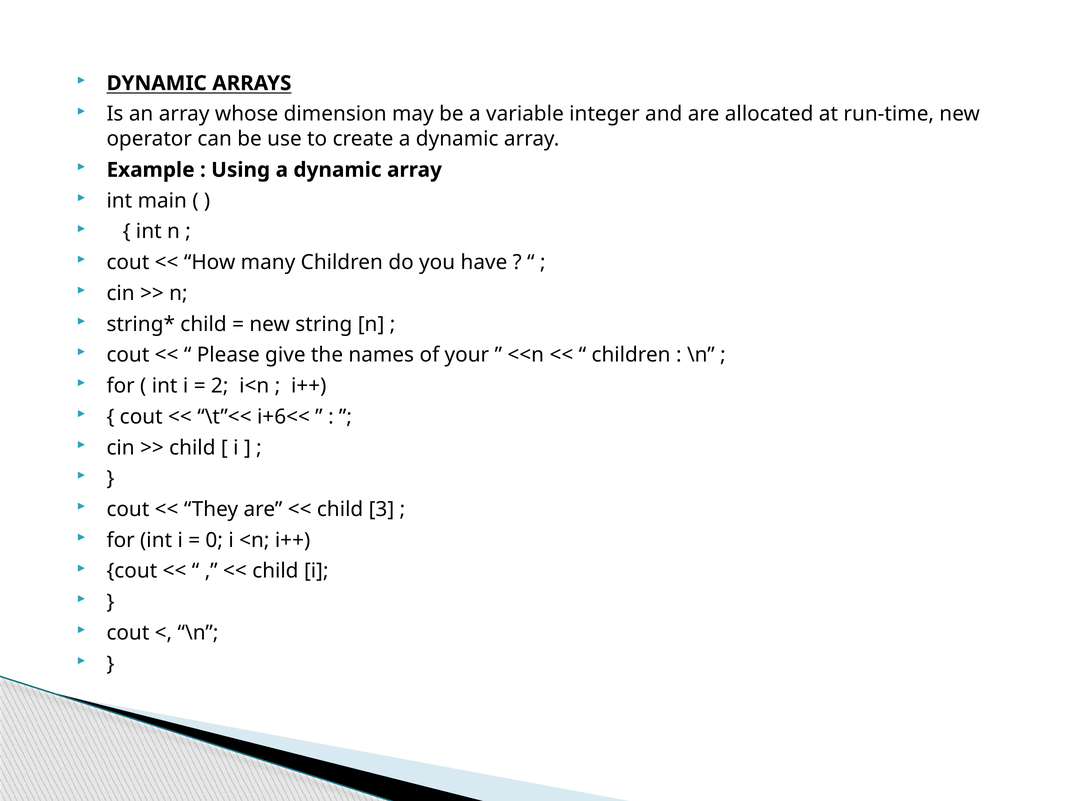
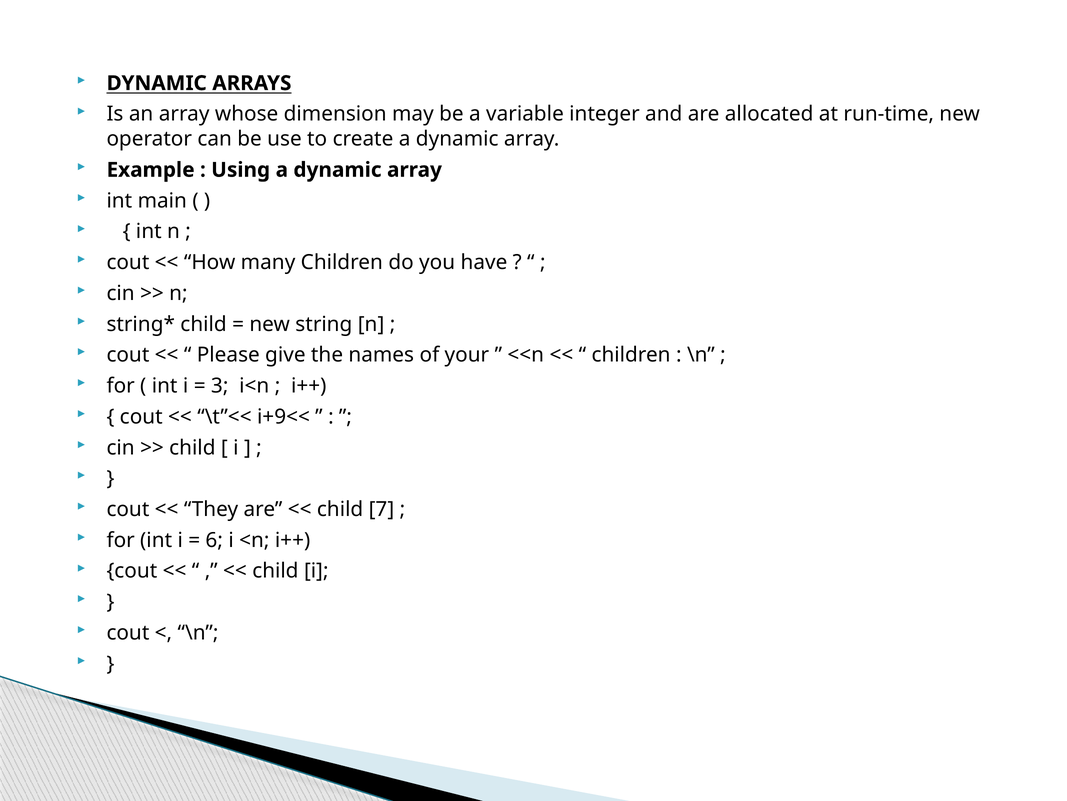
2: 2 -> 3
i+6<<: i+6<< -> i+9<<
3: 3 -> 7
0: 0 -> 6
